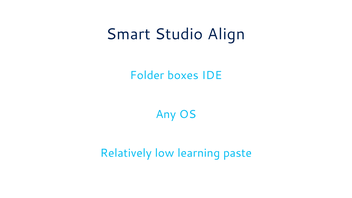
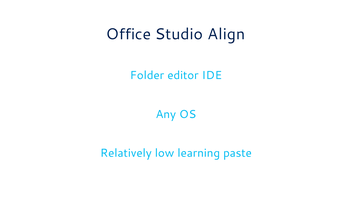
Smart: Smart -> Office
boxes: boxes -> editor
